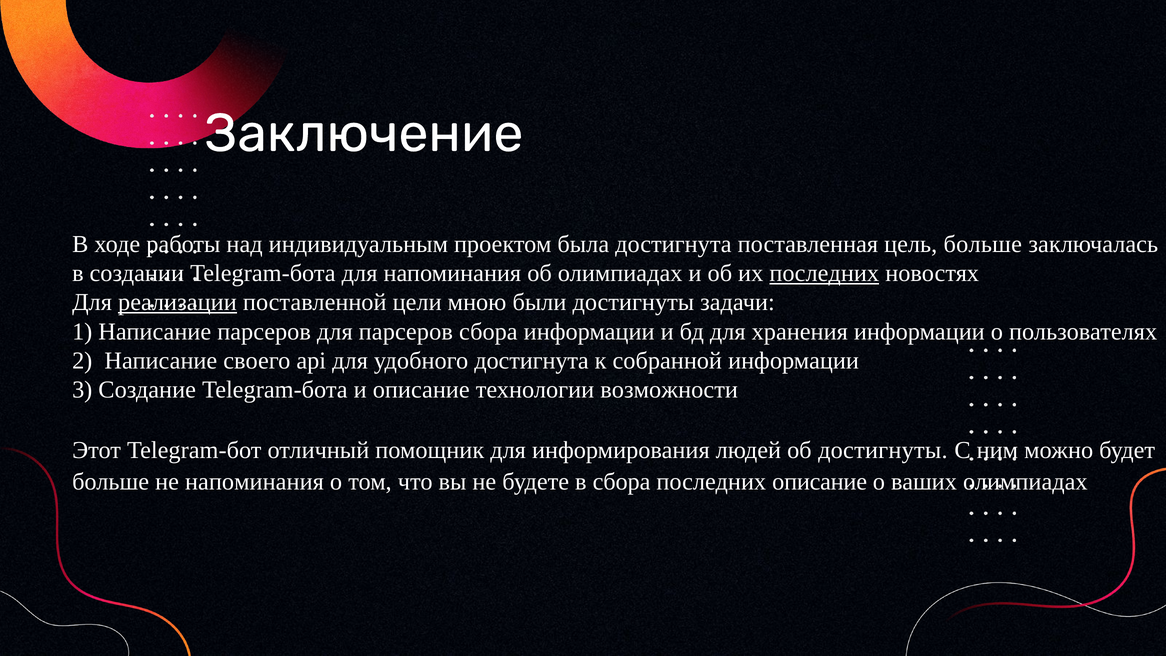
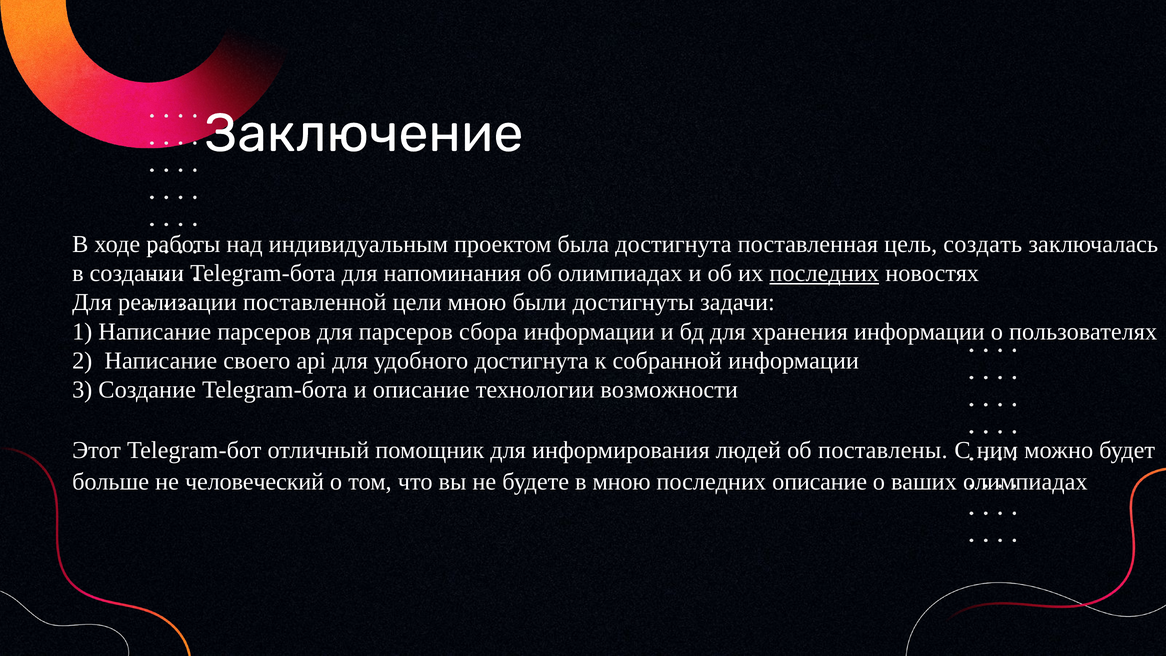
цель больше: больше -> создать
реализации underline: present -> none
об достигнуты: достигнуты -> поставлены
не напоминания: напоминания -> человеческий
в сбора: сбора -> мною
